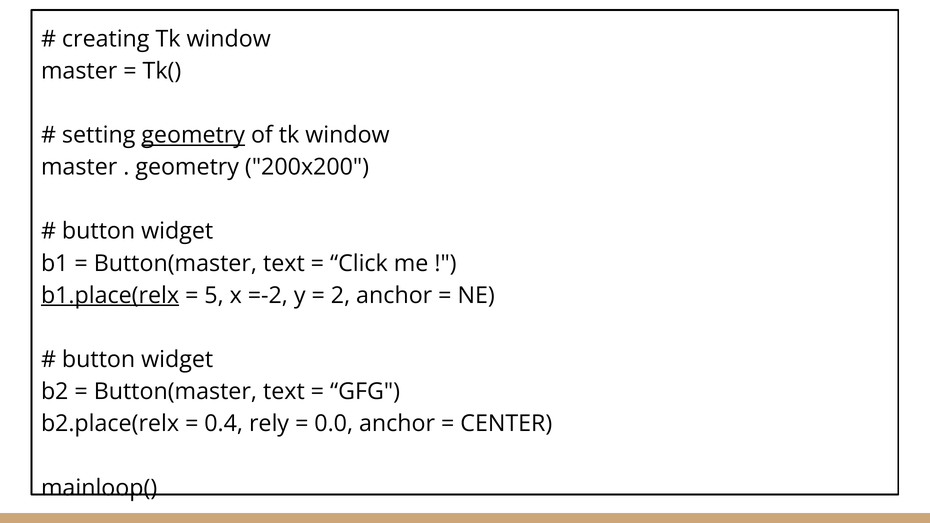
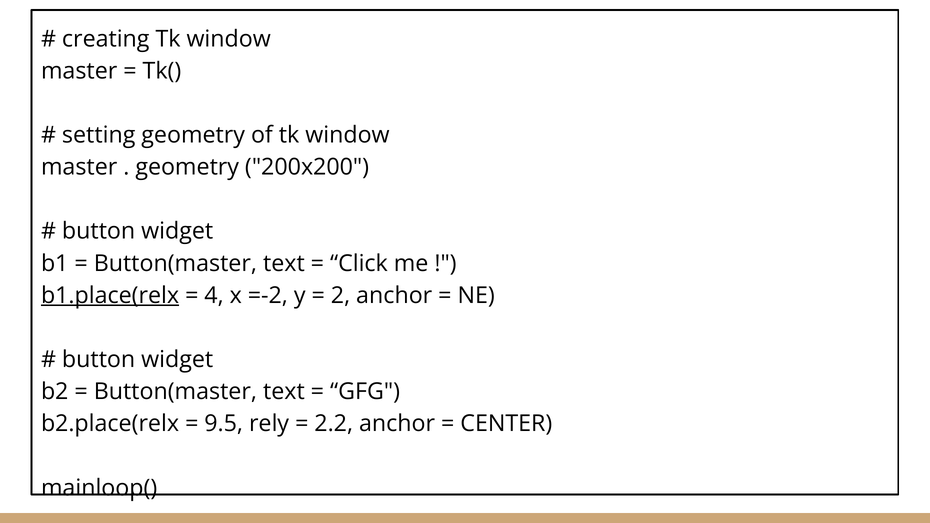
geometry at (193, 135) underline: present -> none
5: 5 -> 4
0.4: 0.4 -> 9.5
0.0: 0.0 -> 2.2
